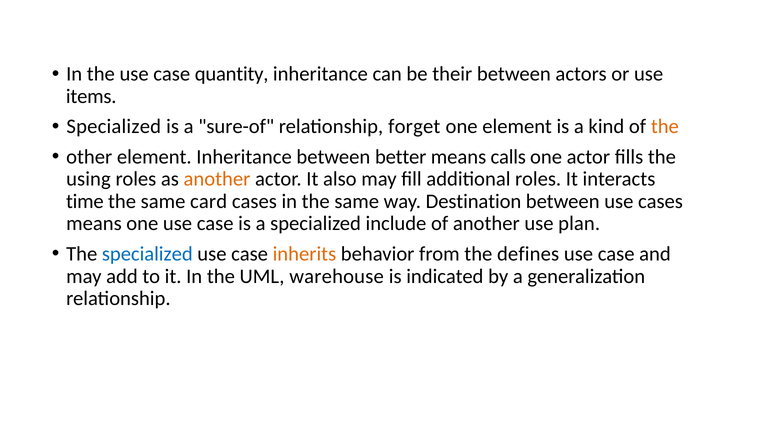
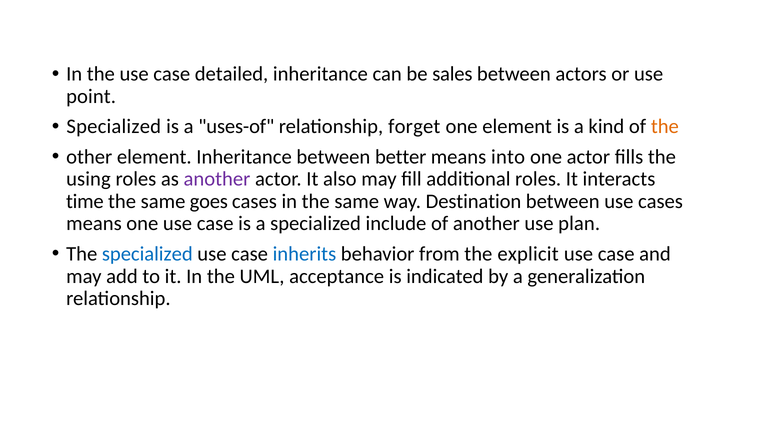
quantity: quantity -> detailed
their: their -> sales
items: items -> point
sure-of: sure-of -> uses-of
calls: calls -> into
another at (217, 179) colour: orange -> purple
card: card -> goes
inherits colour: orange -> blue
defines: defines -> explicit
warehouse: warehouse -> acceptance
